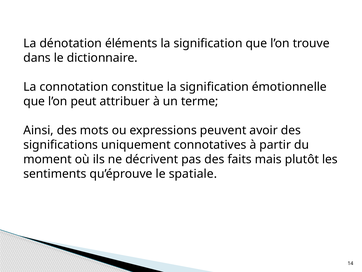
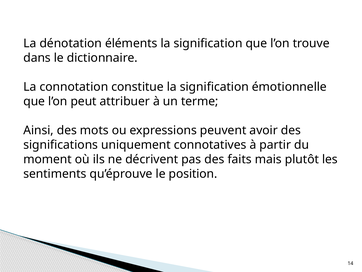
spatiale: spatiale -> position
